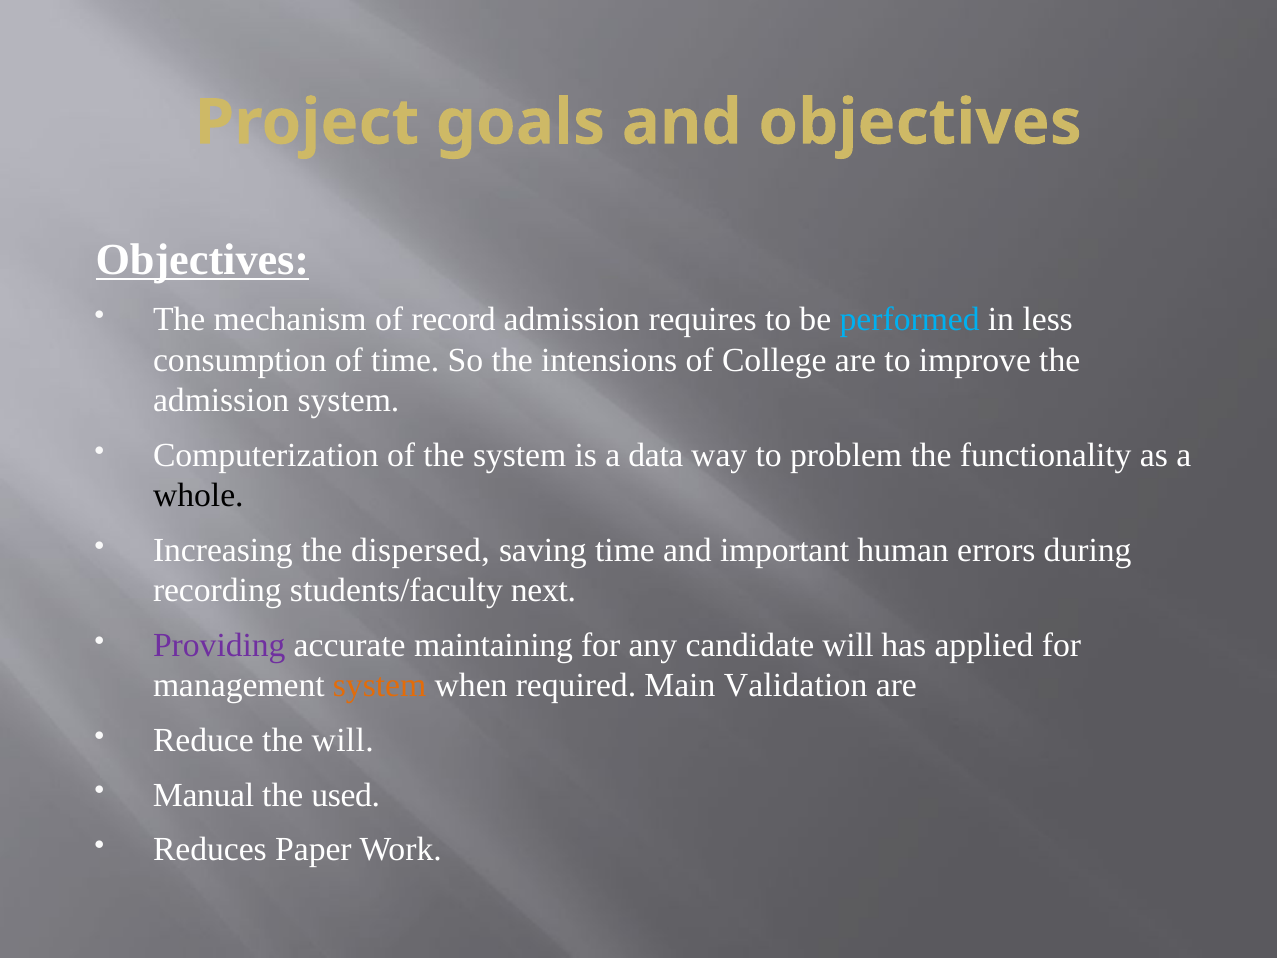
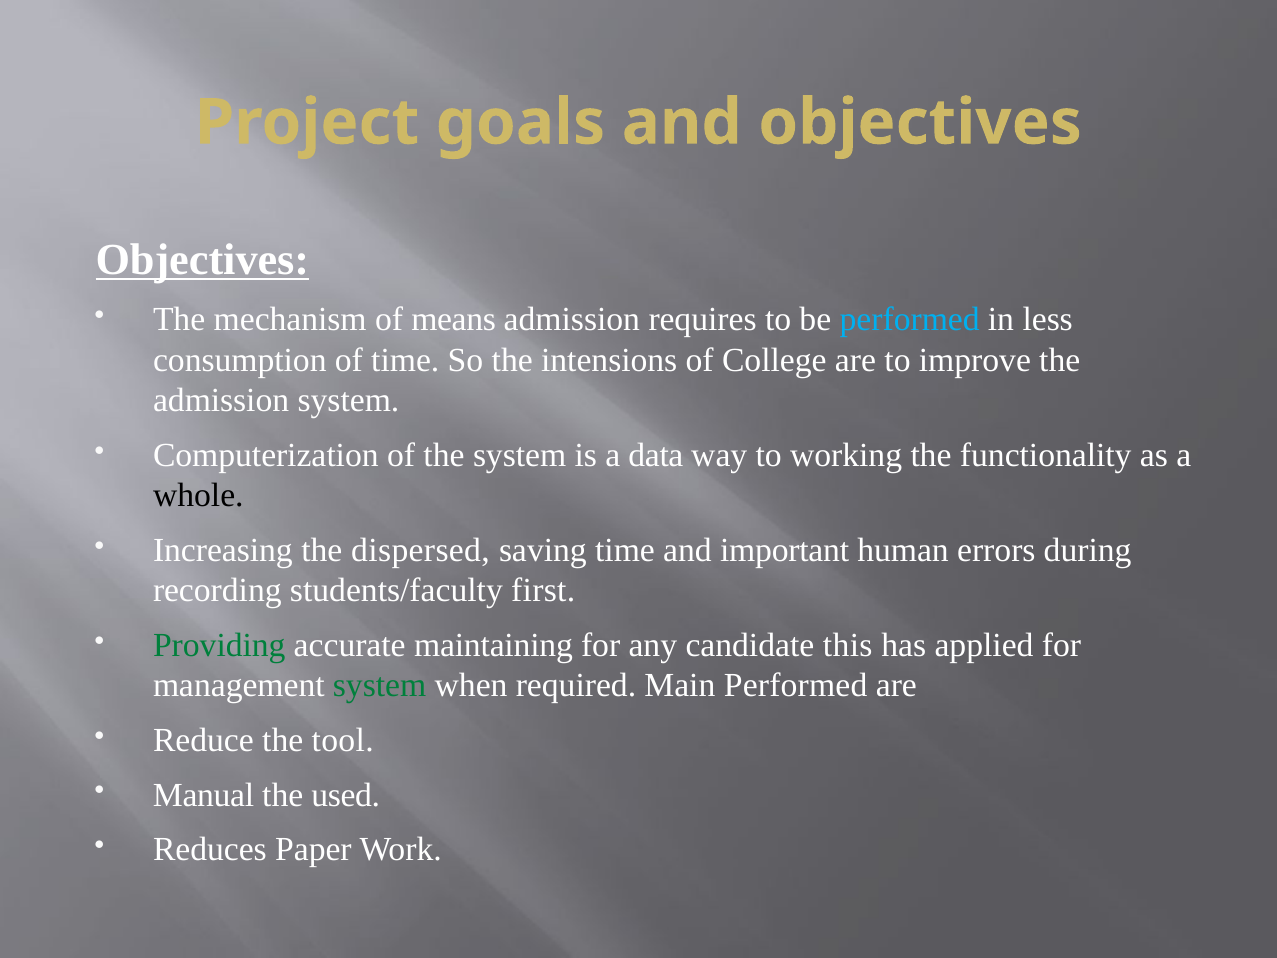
record: record -> means
problem: problem -> working
next: next -> first
Providing colour: purple -> green
candidate will: will -> this
system at (380, 686) colour: orange -> green
Main Validation: Validation -> Performed
the will: will -> tool
